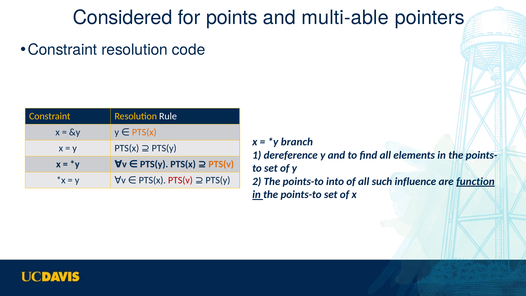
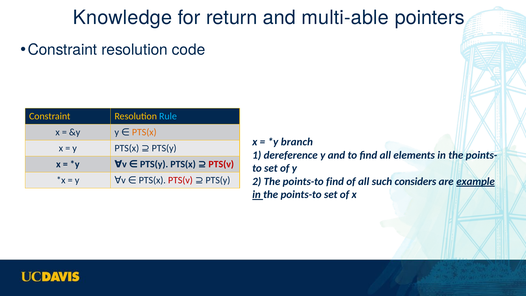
Considered: Considered -> Knowledge
points: points -> return
Rule colour: white -> light blue
PTS(v at (221, 164) colour: orange -> red
points-to into: into -> find
influence: influence -> considers
function: function -> example
